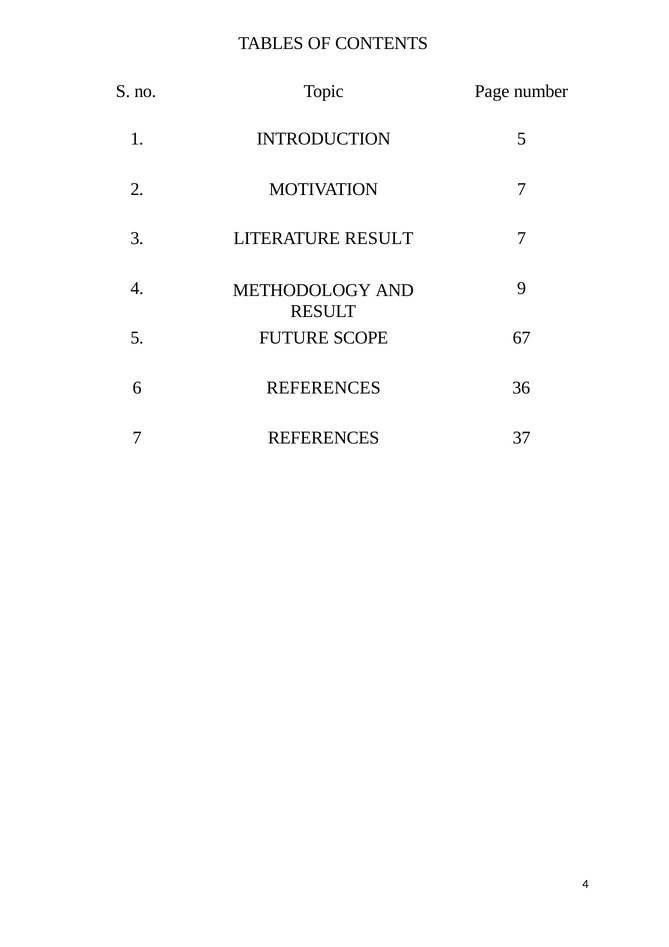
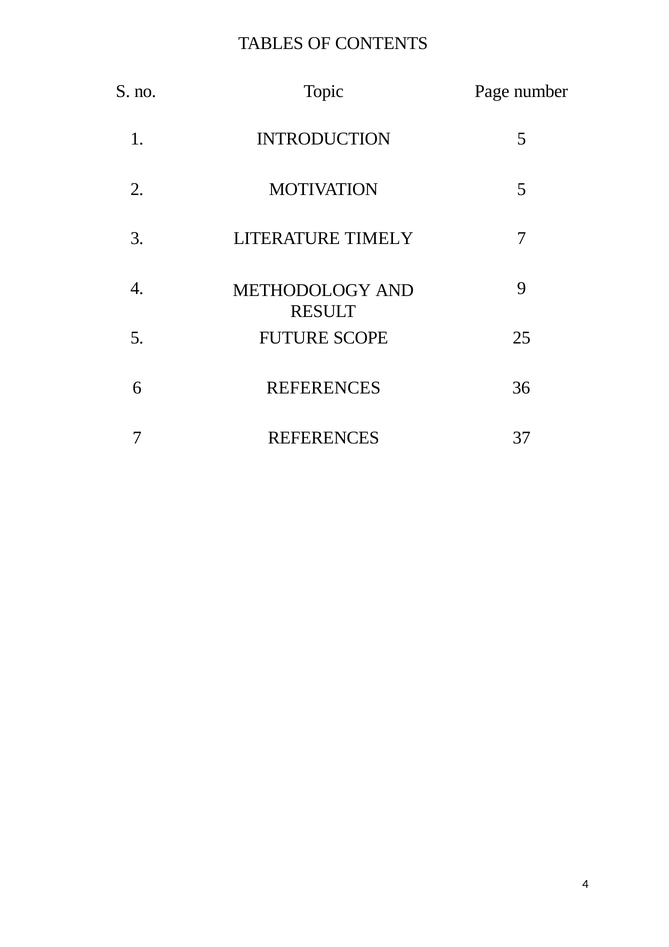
MOTIVATION 7: 7 -> 5
LITERATURE RESULT: RESULT -> TIMELY
67: 67 -> 25
